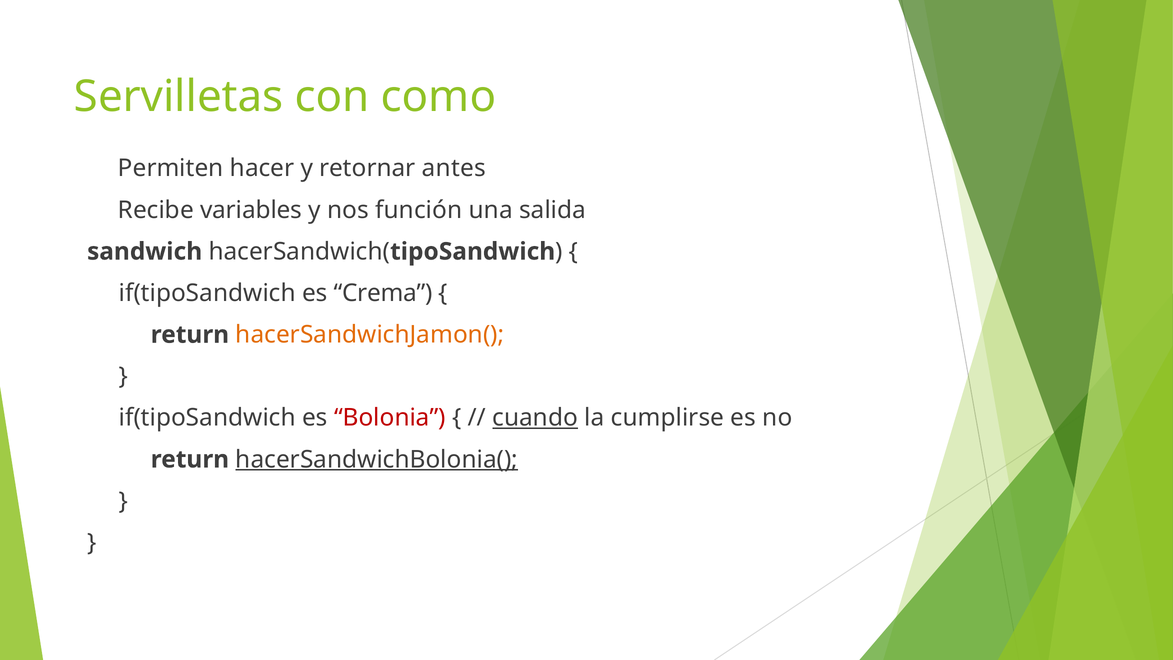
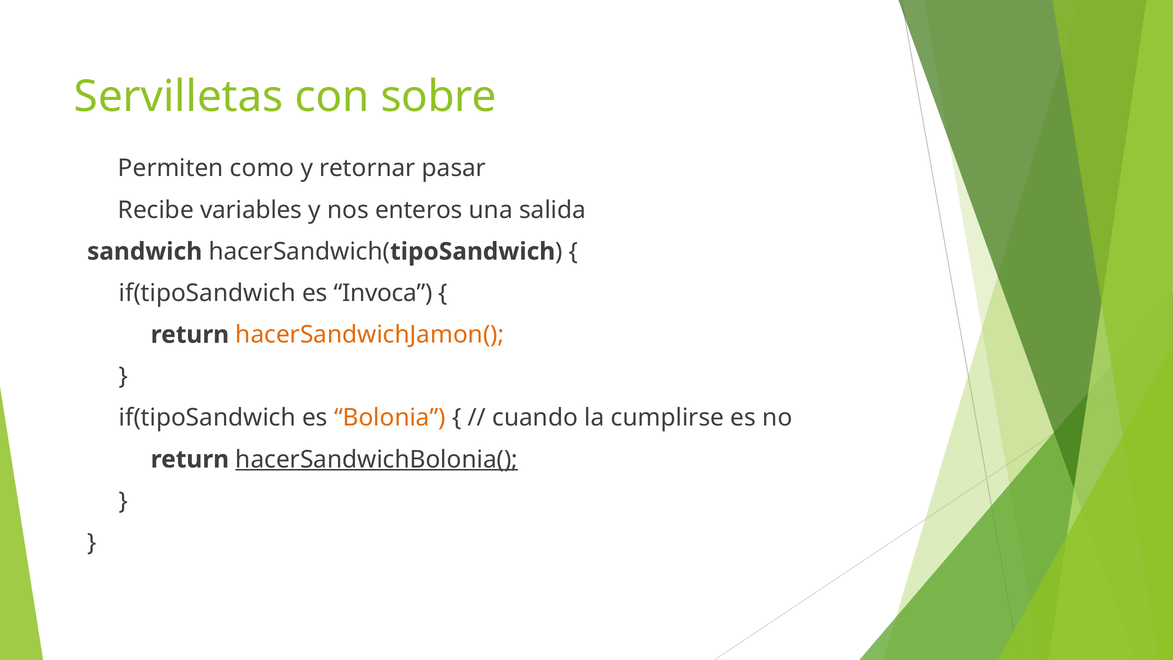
como: como -> sobre
hacer: hacer -> como
antes: antes -> pasar
función: función -> enteros
Crema: Crema -> Invoca
Bolonia colour: red -> orange
cuando underline: present -> none
